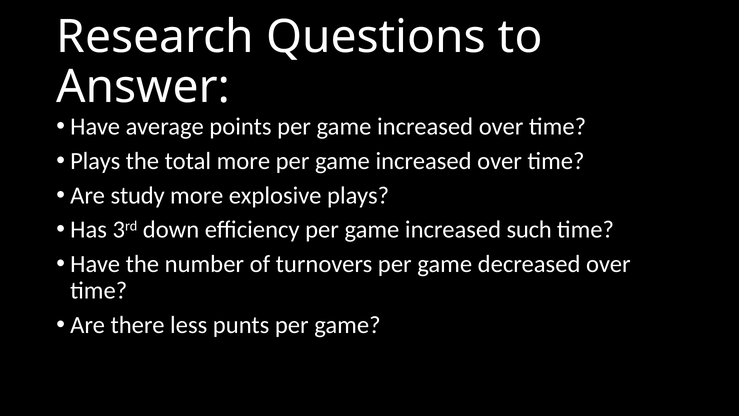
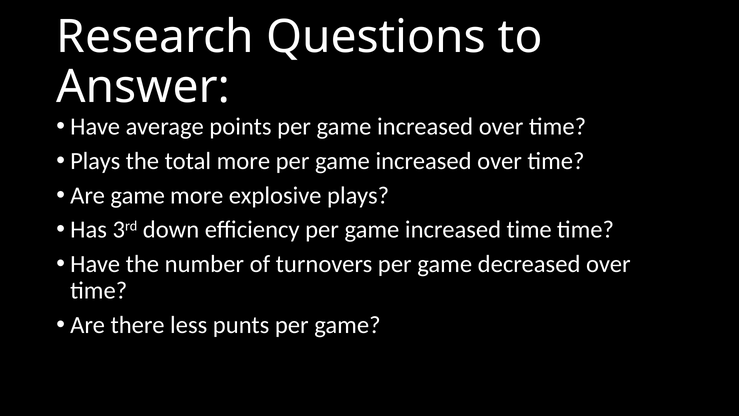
Are study: study -> game
increased such: such -> time
